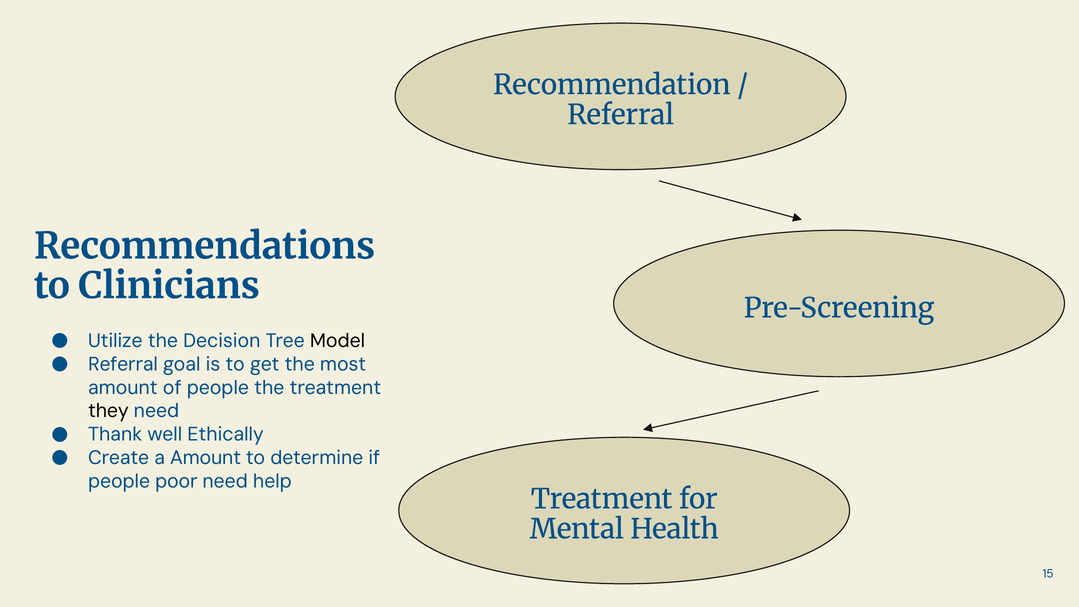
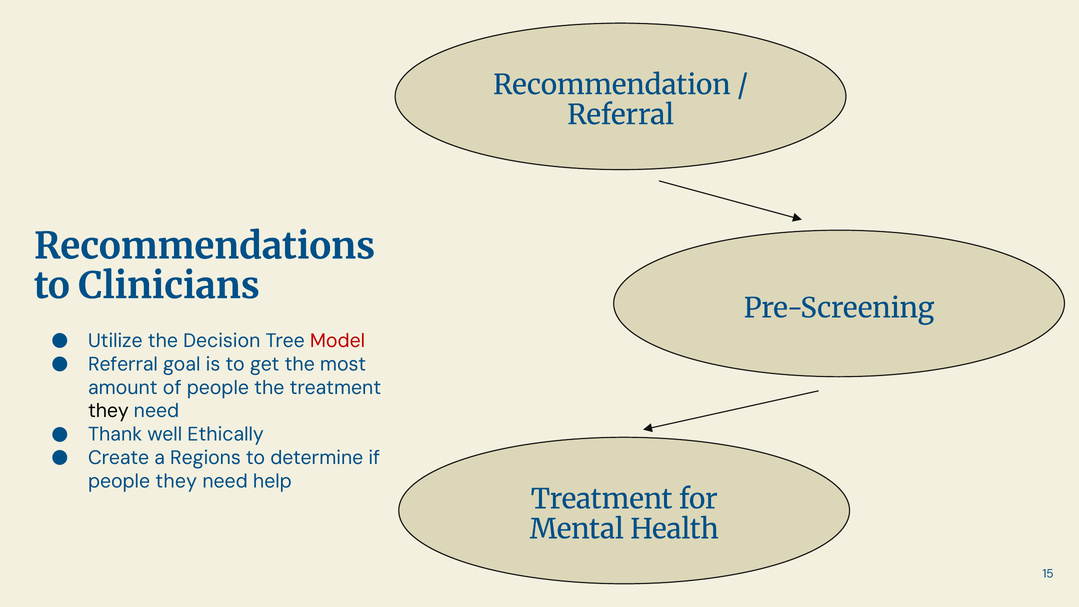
Model colour: black -> red
a Amount: Amount -> Regions
people poor: poor -> they
